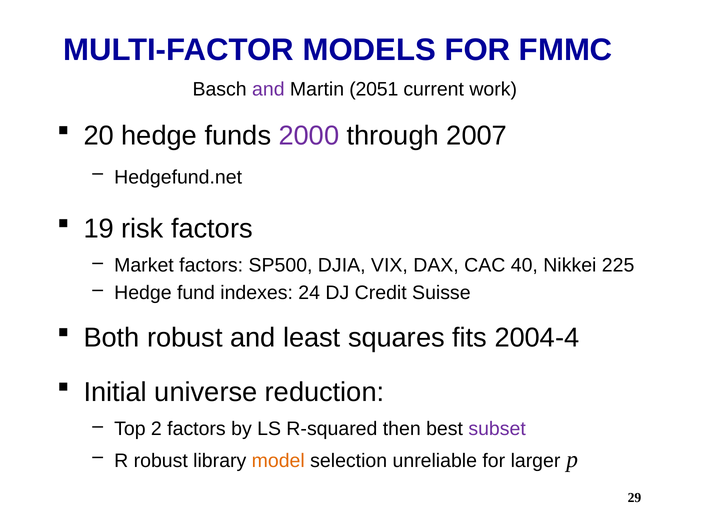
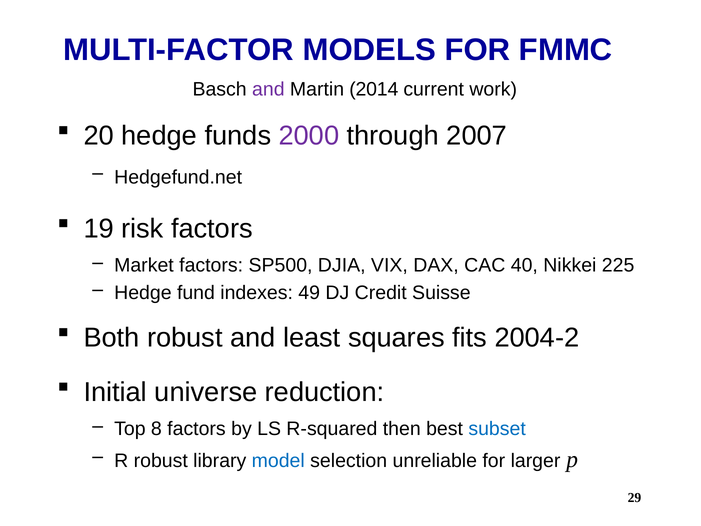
2051: 2051 -> 2014
24: 24 -> 49
2004-4: 2004-4 -> 2004-2
2: 2 -> 8
subset colour: purple -> blue
model colour: orange -> blue
